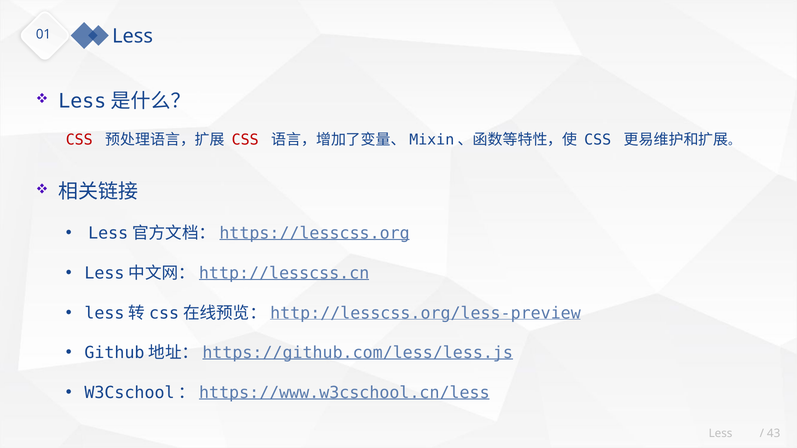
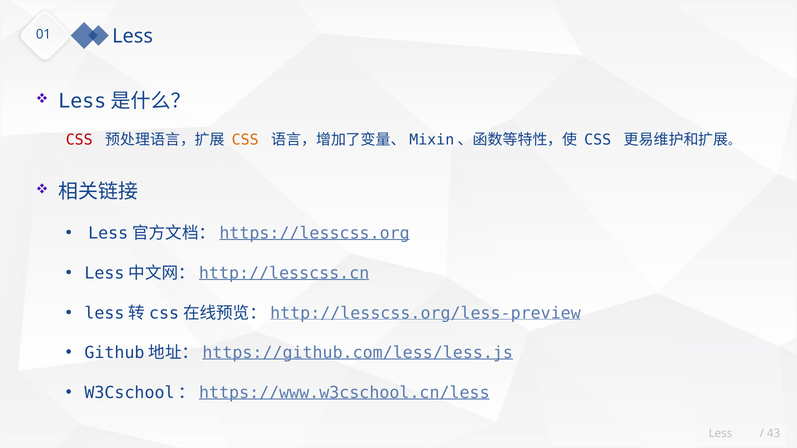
CSS at (245, 140) colour: red -> orange
